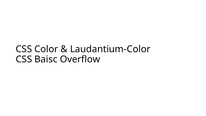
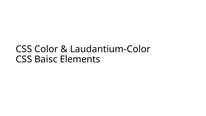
Overflow: Overflow -> Elements
